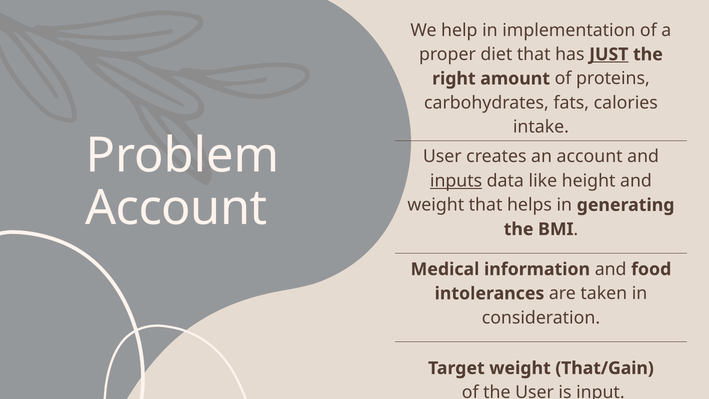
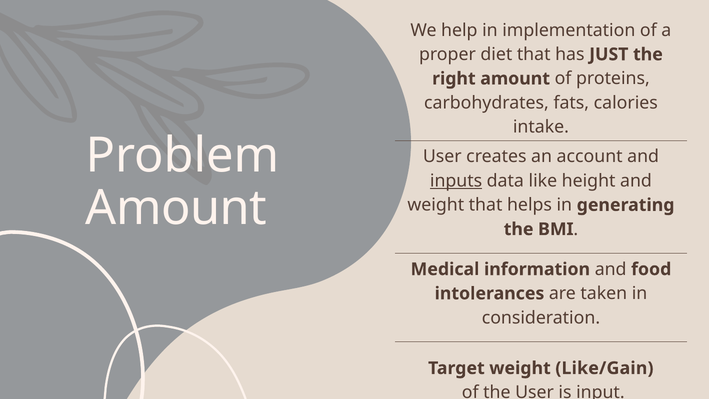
JUST underline: present -> none
Account at (176, 208): Account -> Amount
That/Gain: That/Gain -> Like/Gain
